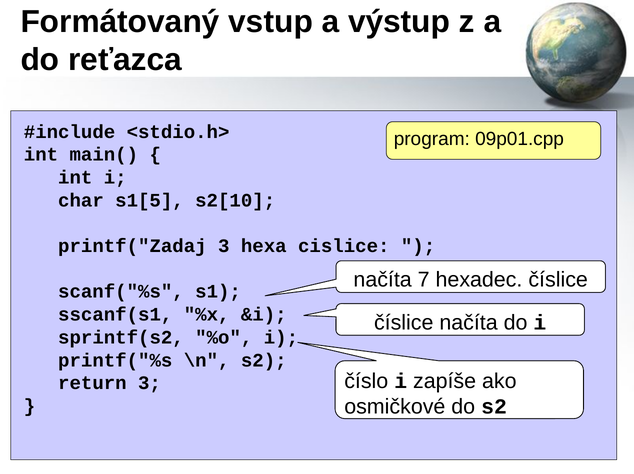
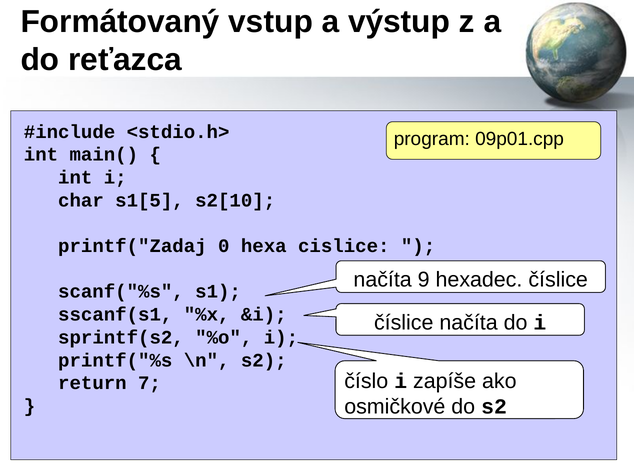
printf("Zadaj 3: 3 -> 0
7: 7 -> 9
return 3: 3 -> 7
